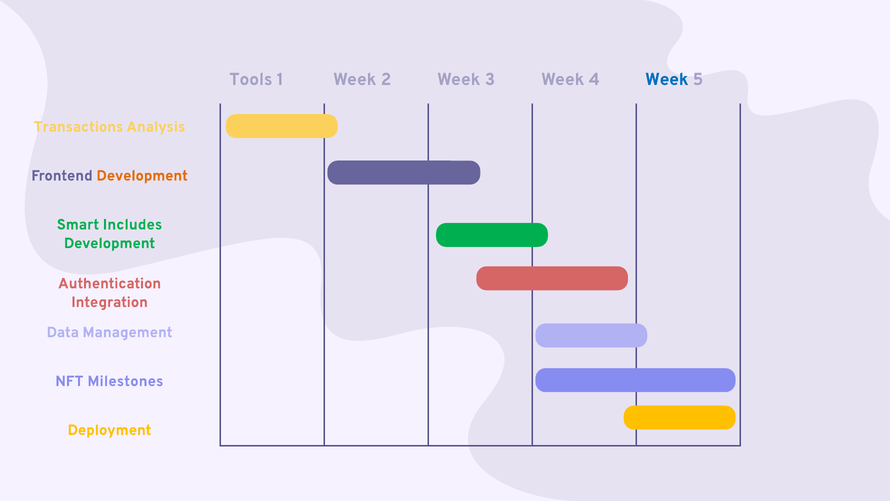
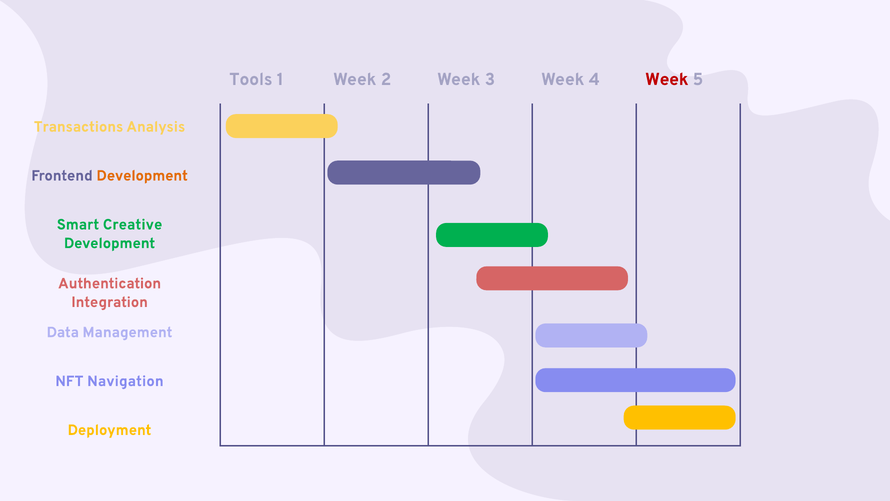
Week at (667, 79) colour: blue -> red
Includes: Includes -> Creative
Milestones: Milestones -> Navigation
